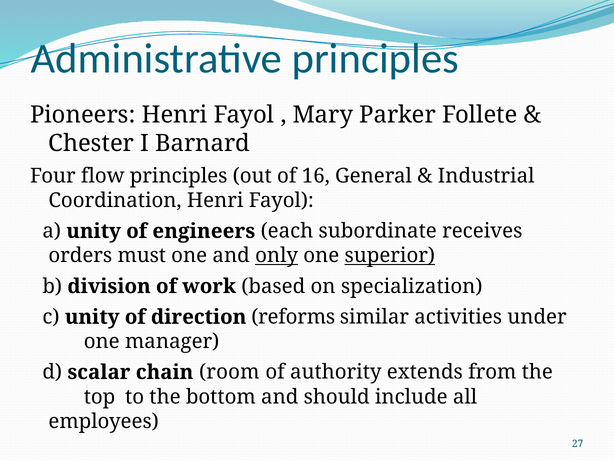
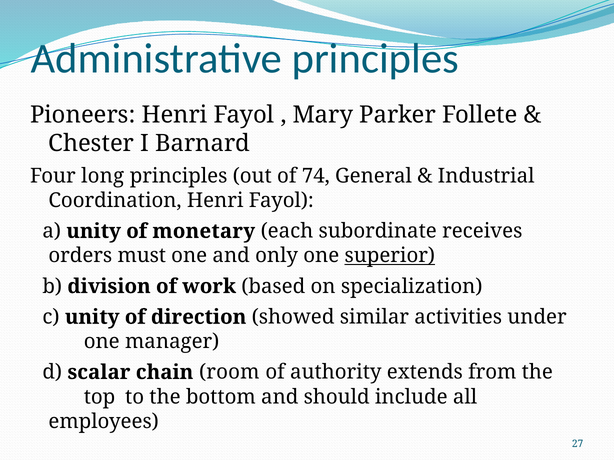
flow: flow -> long
16: 16 -> 74
engineers: engineers -> monetary
only underline: present -> none
reforms: reforms -> showed
